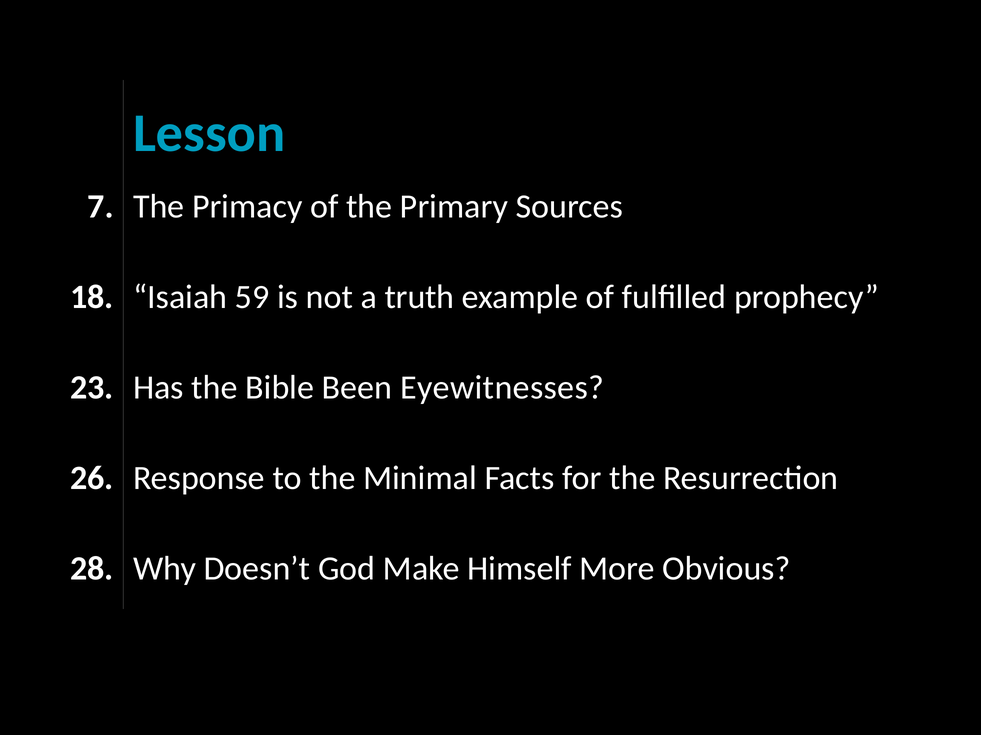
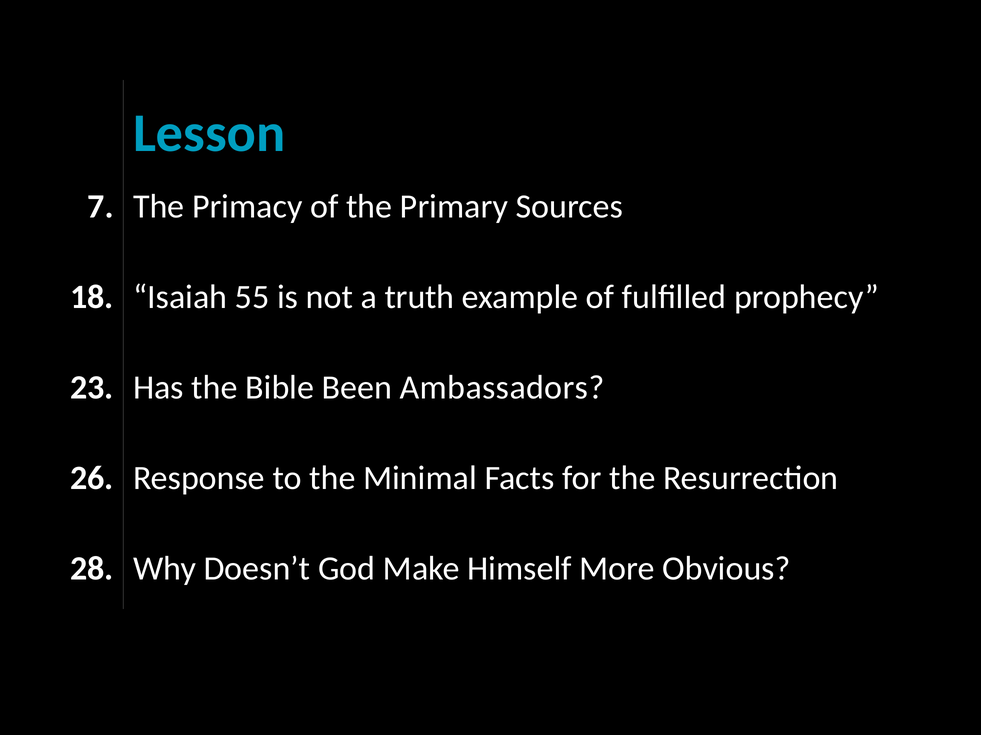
59: 59 -> 55
Eyewitnesses: Eyewitnesses -> Ambassadors
